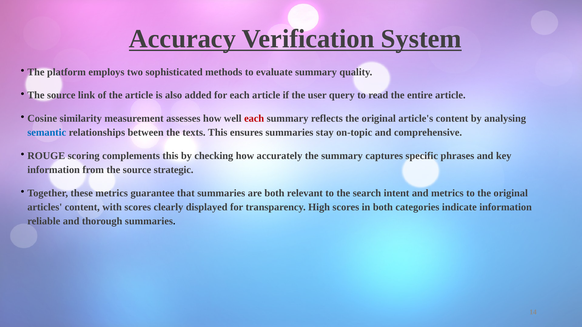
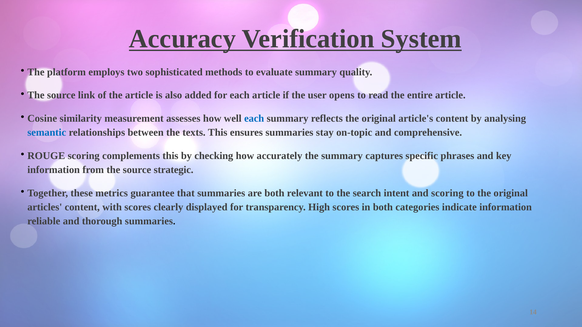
query: query -> opens
each at (254, 118) colour: red -> blue
and metrics: metrics -> scoring
